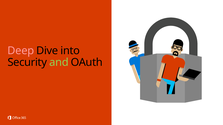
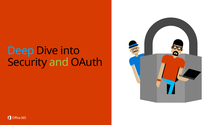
Deep colour: pink -> light blue
